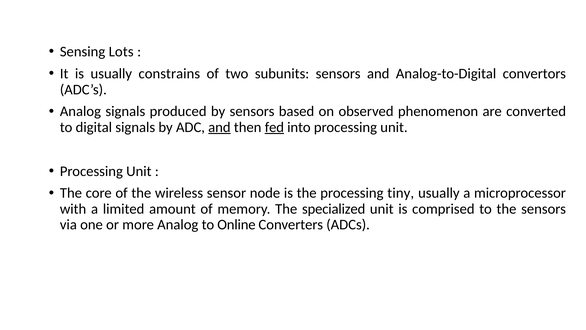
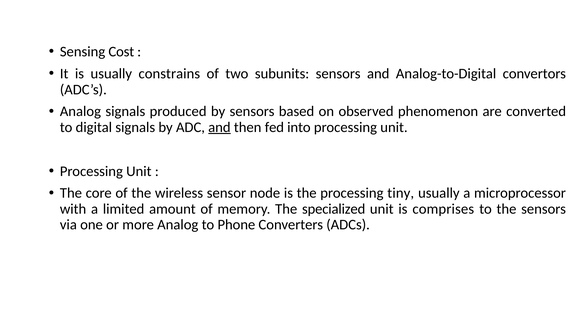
Lots: Lots -> Cost
fed underline: present -> none
comprised: comprised -> comprises
Online: Online -> Phone
